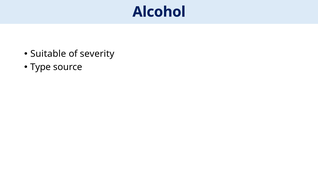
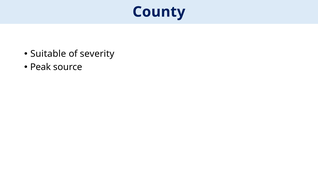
Alcohol: Alcohol -> County
Type: Type -> Peak
